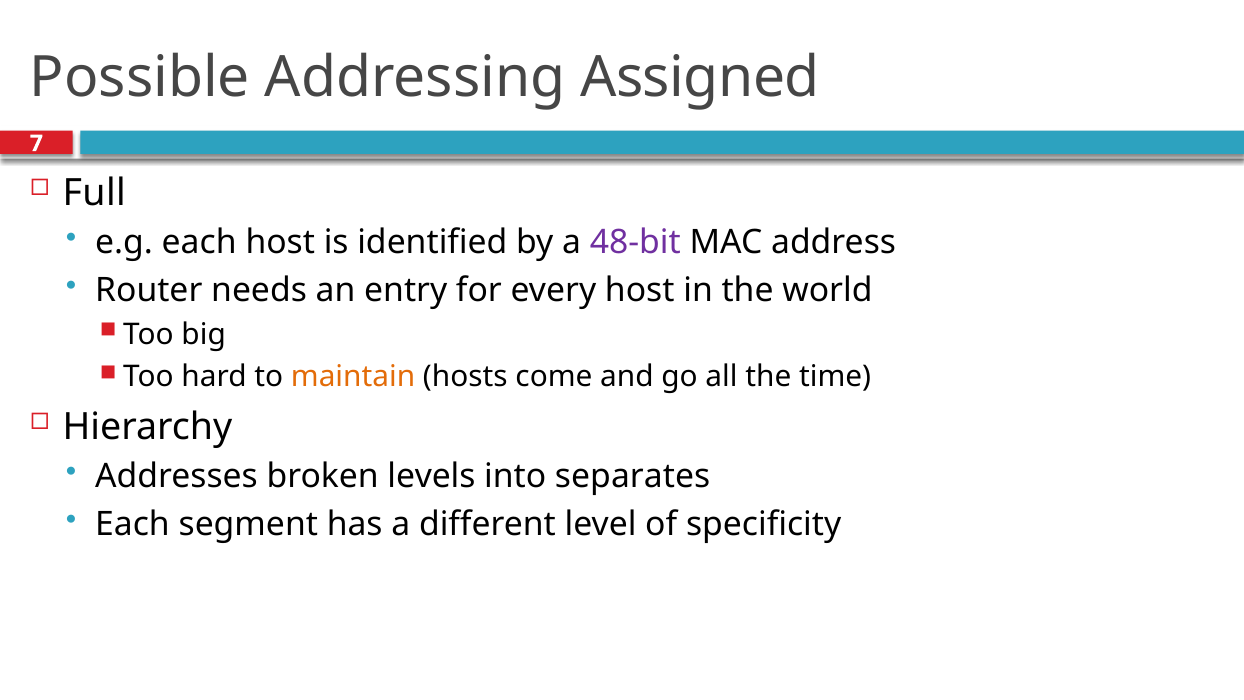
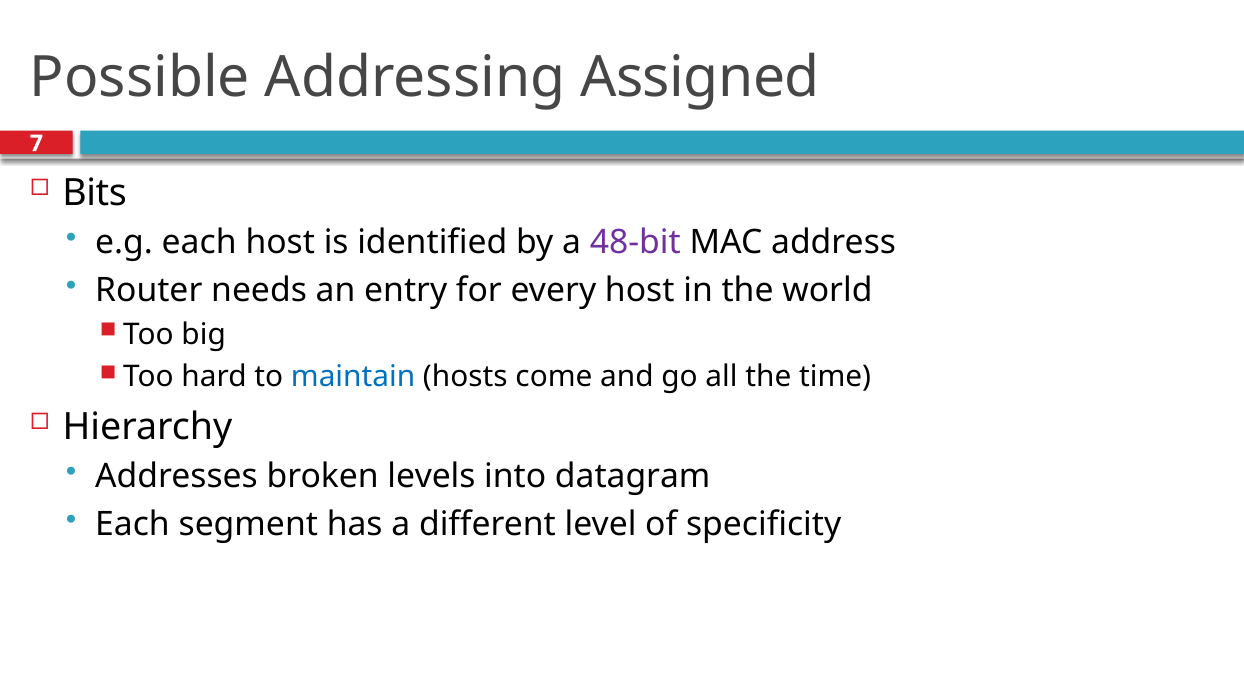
Full: Full -> Bits
maintain colour: orange -> blue
separates: separates -> datagram
